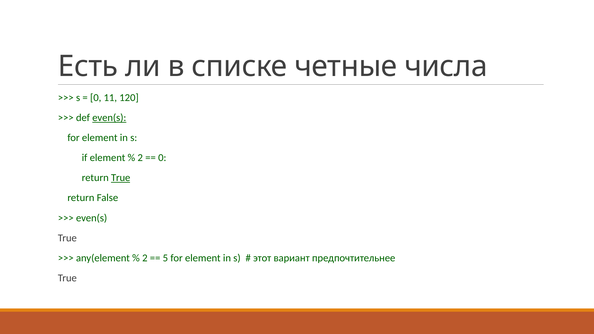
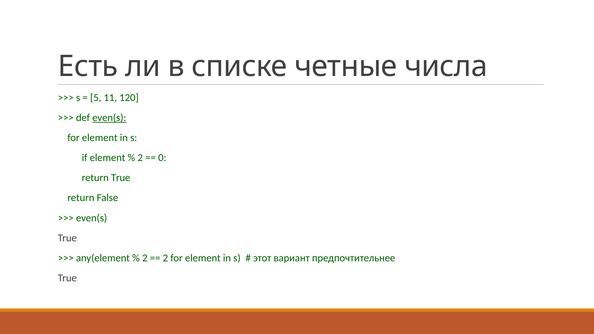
0 at (96, 98): 0 -> 5
True at (121, 178) underline: present -> none
5 at (165, 258): 5 -> 2
